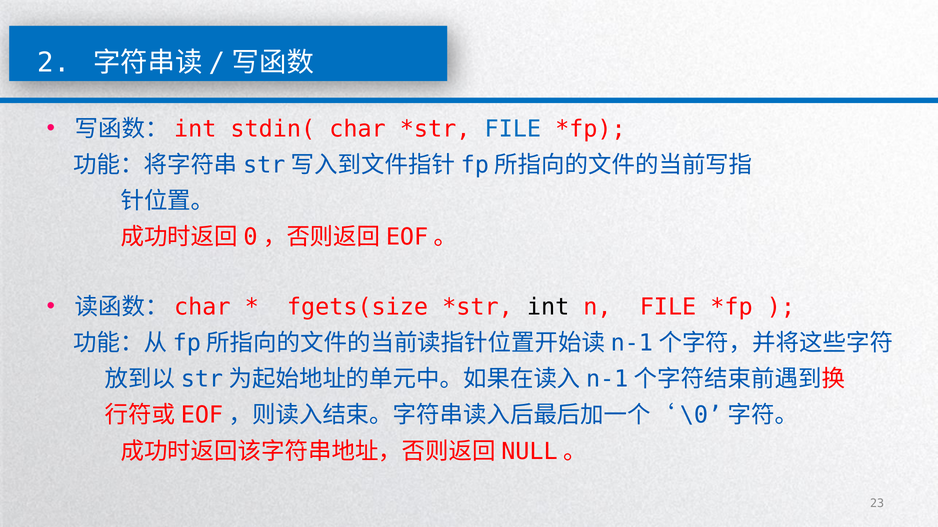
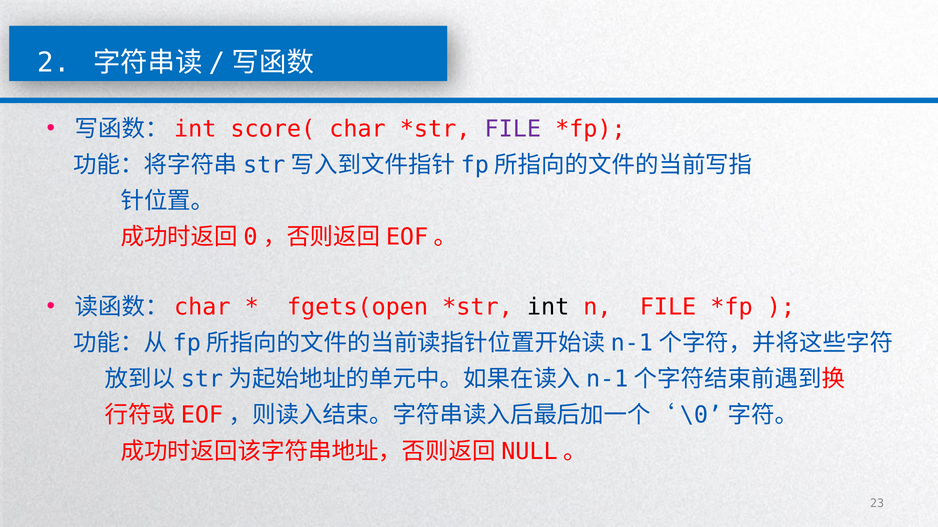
stdin(: stdin( -> score(
FILE at (513, 129) colour: blue -> purple
fgets(size: fgets(size -> fgets(open
